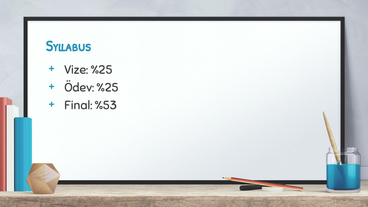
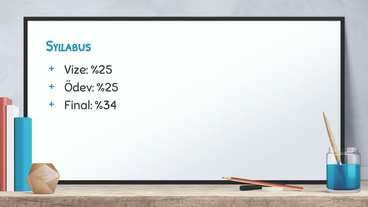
%53: %53 -> %34
